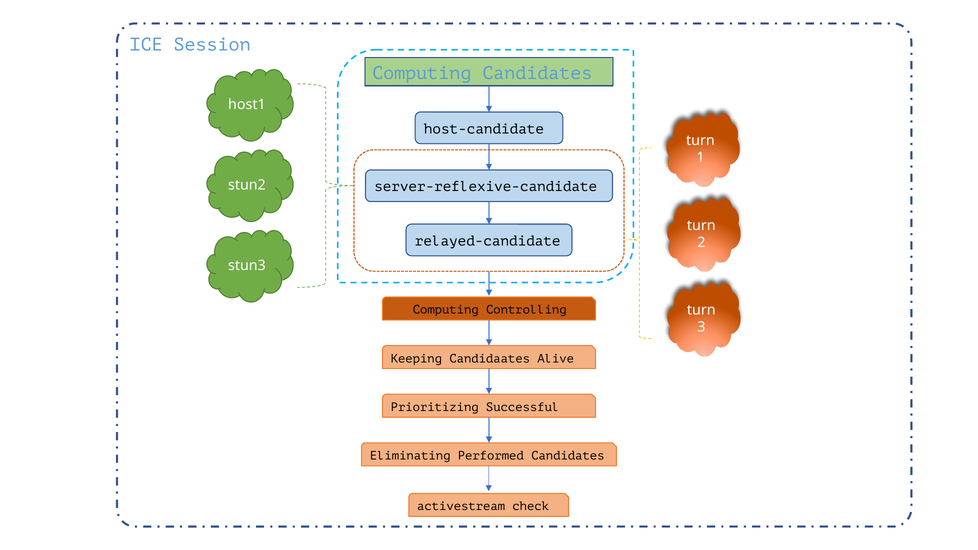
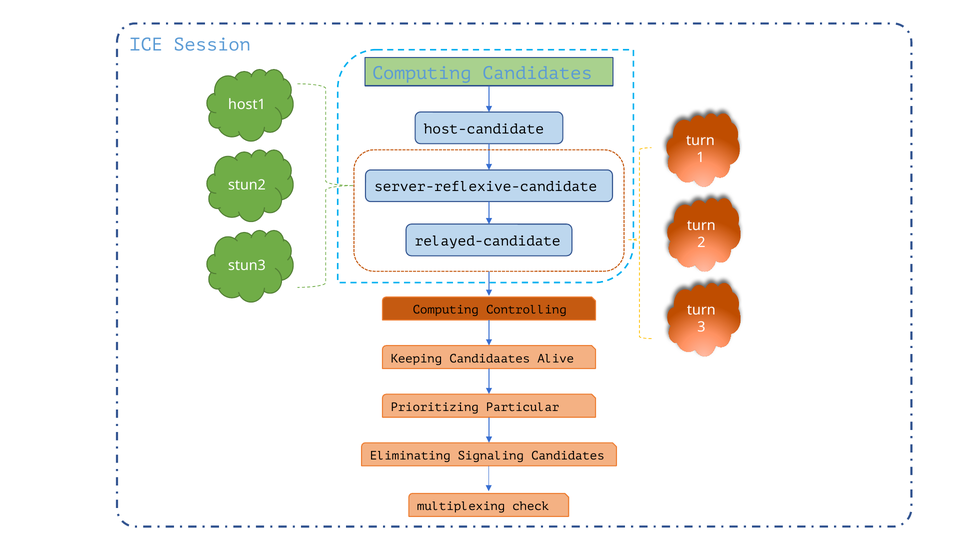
Successful: Successful -> Particular
Performed: Performed -> Signaling
activestream: activestream -> multiplexing
